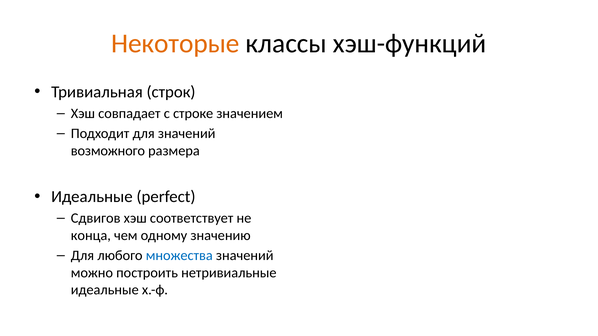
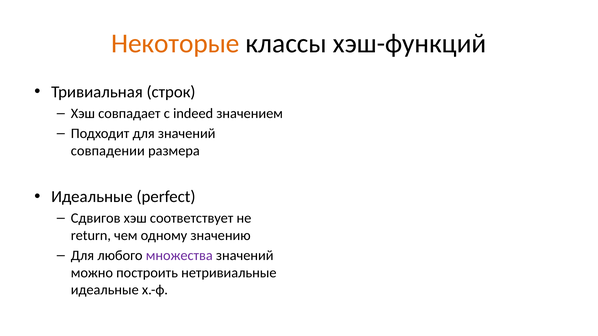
строке: строке -> indeed
возможного: возможного -> совпадении
конца: конца -> return
множества colour: blue -> purple
